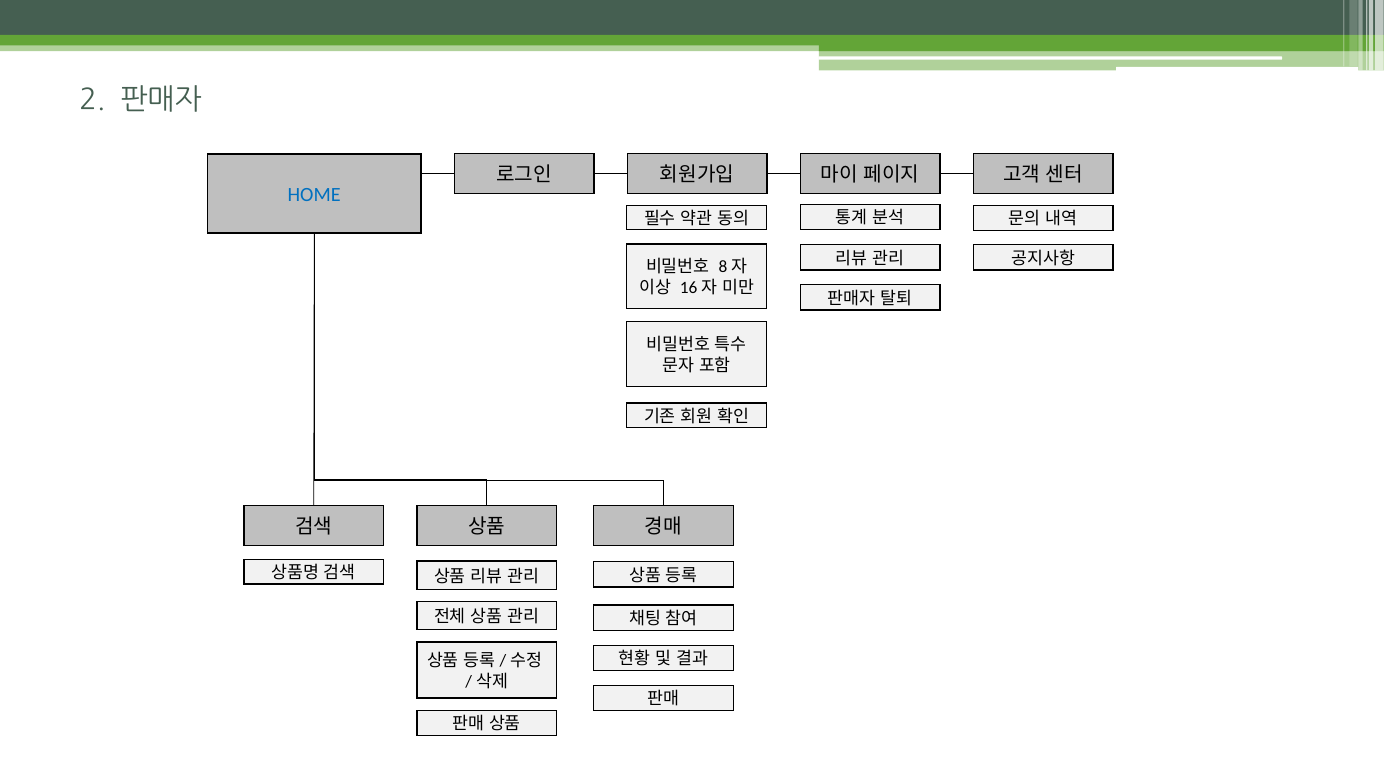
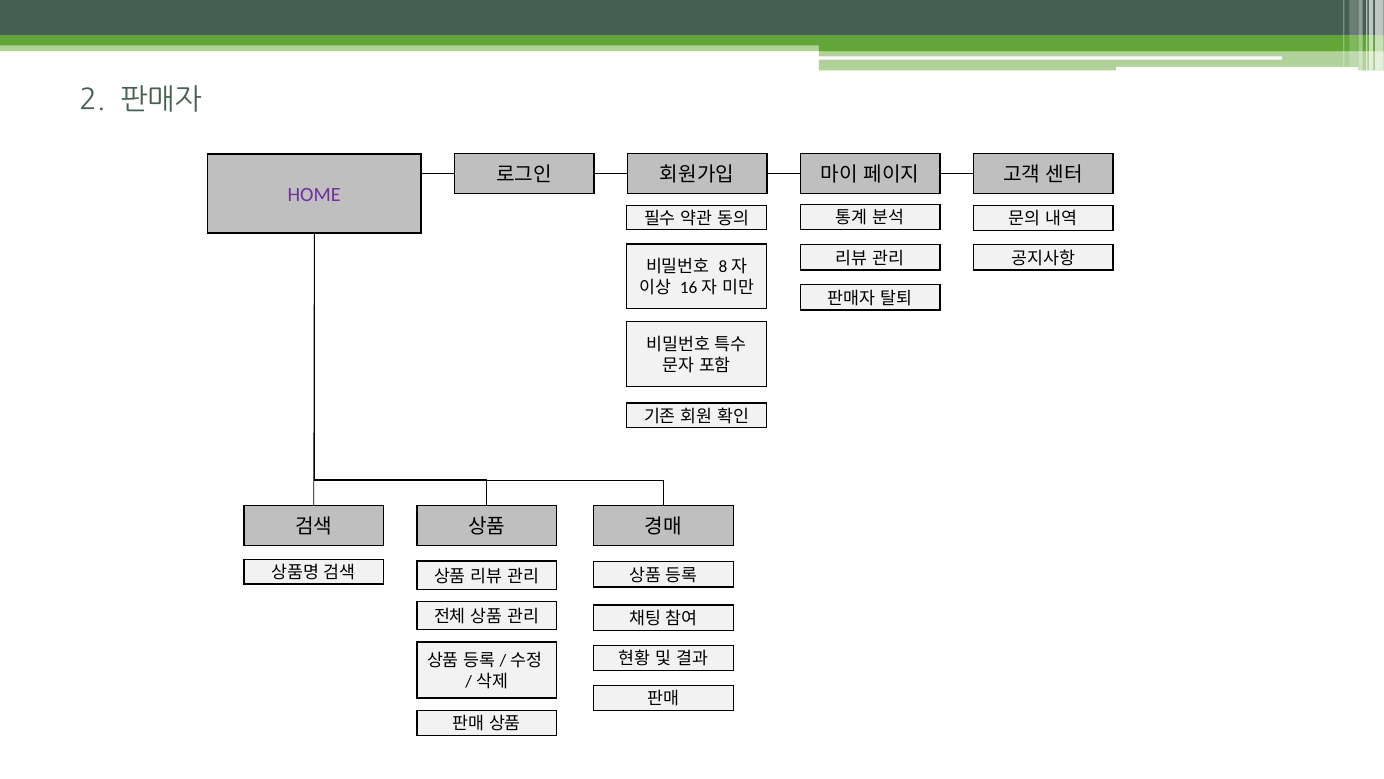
HOME colour: blue -> purple
